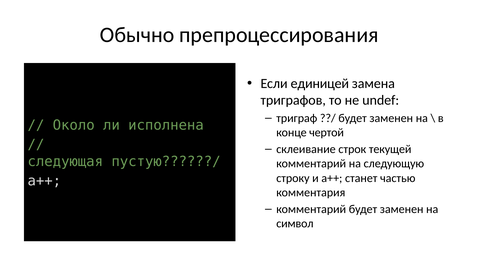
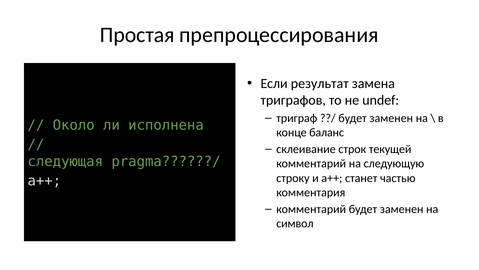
Обычно: Обычно -> Простая
единицей: единицей -> результат
чертой: чертой -> баланс
пустую??????/: пустую??????/ -> pragma??????/
